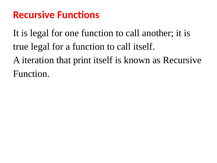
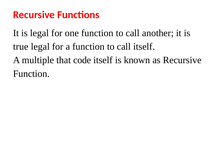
iteration: iteration -> multiple
print: print -> code
